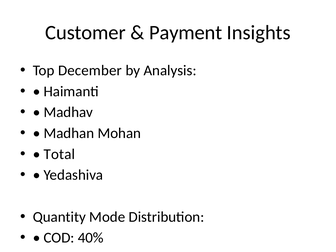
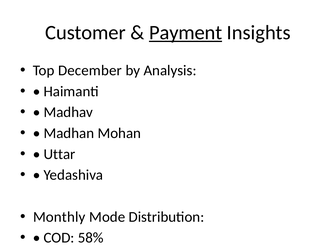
Payment underline: none -> present
Total: Total -> Uttar
Quantity: Quantity -> Monthly
40%: 40% -> 58%
